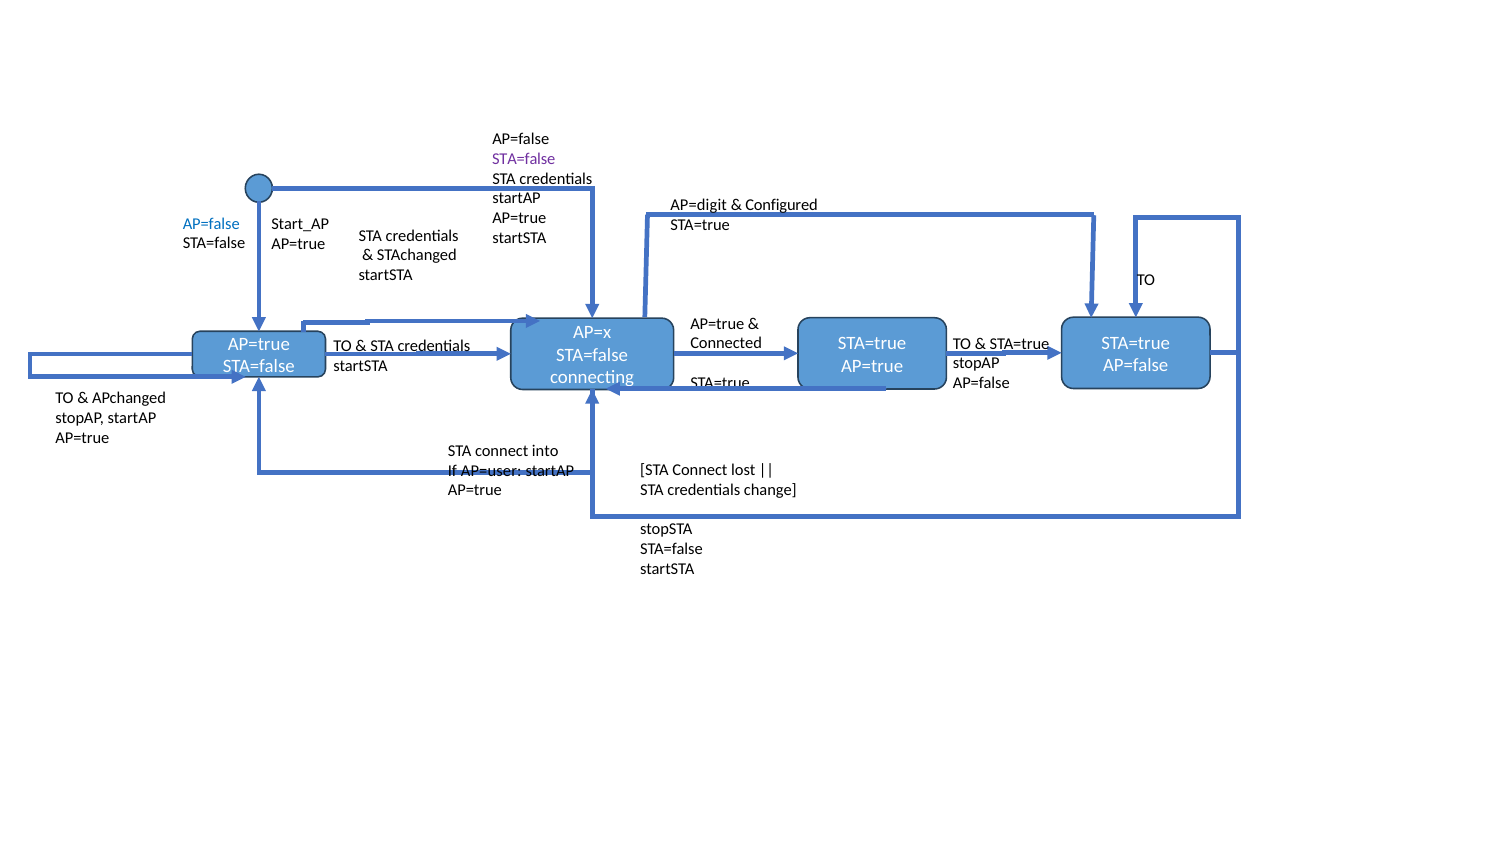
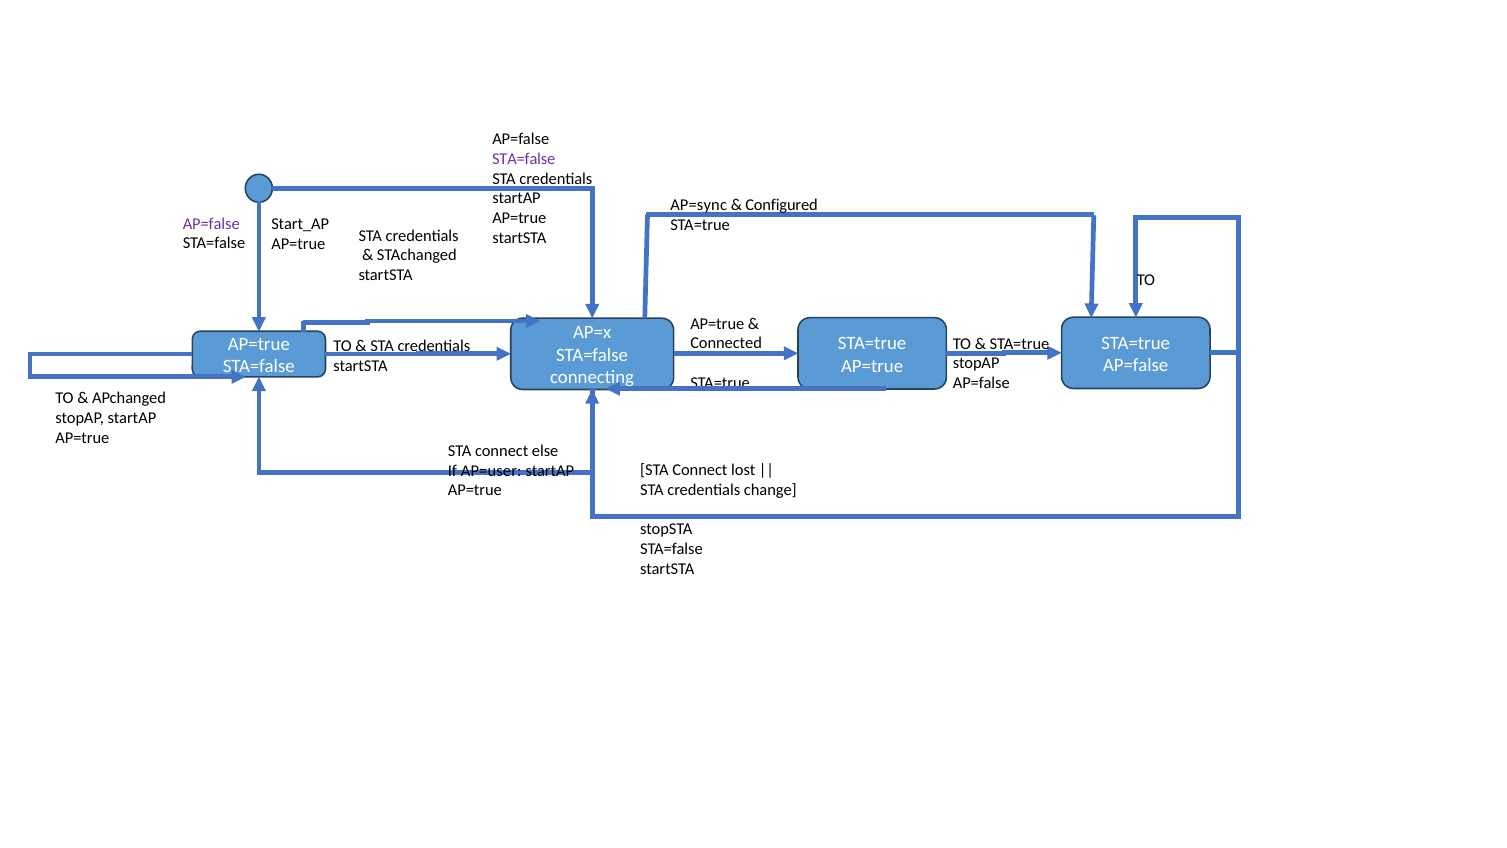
AP=digit: AP=digit -> AP=sync
AP=false at (211, 224) colour: blue -> purple
into: into -> else
